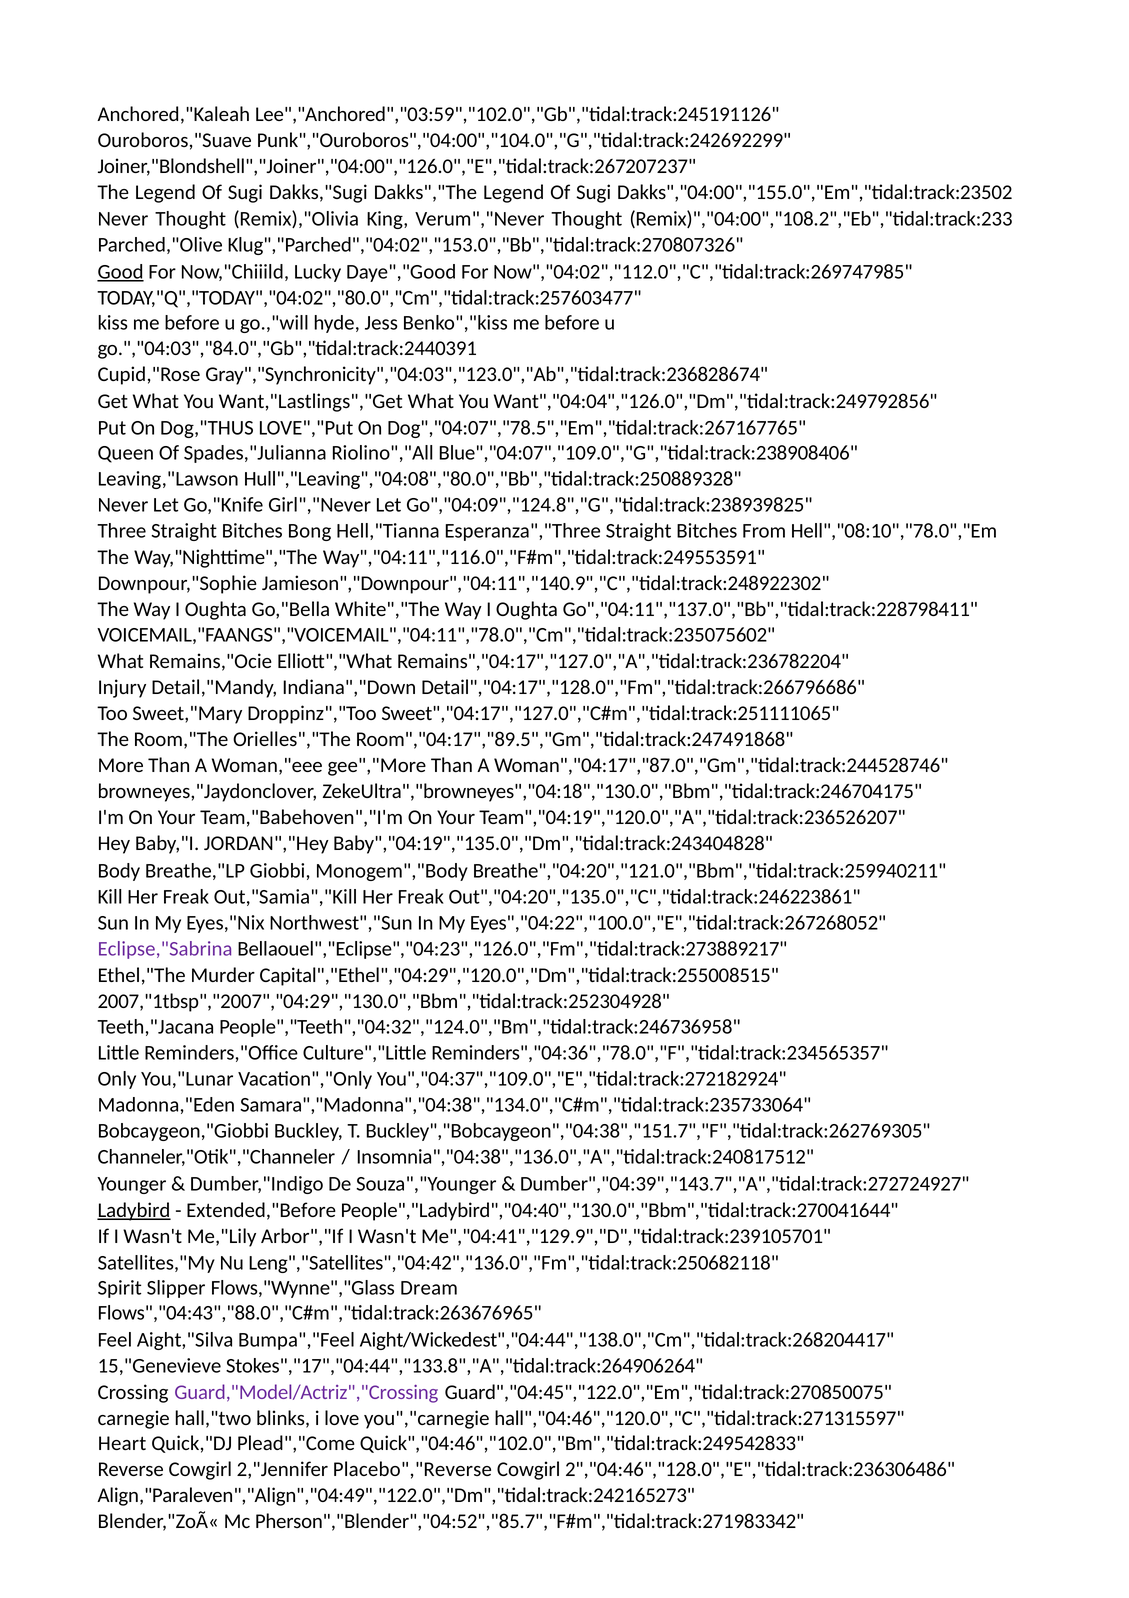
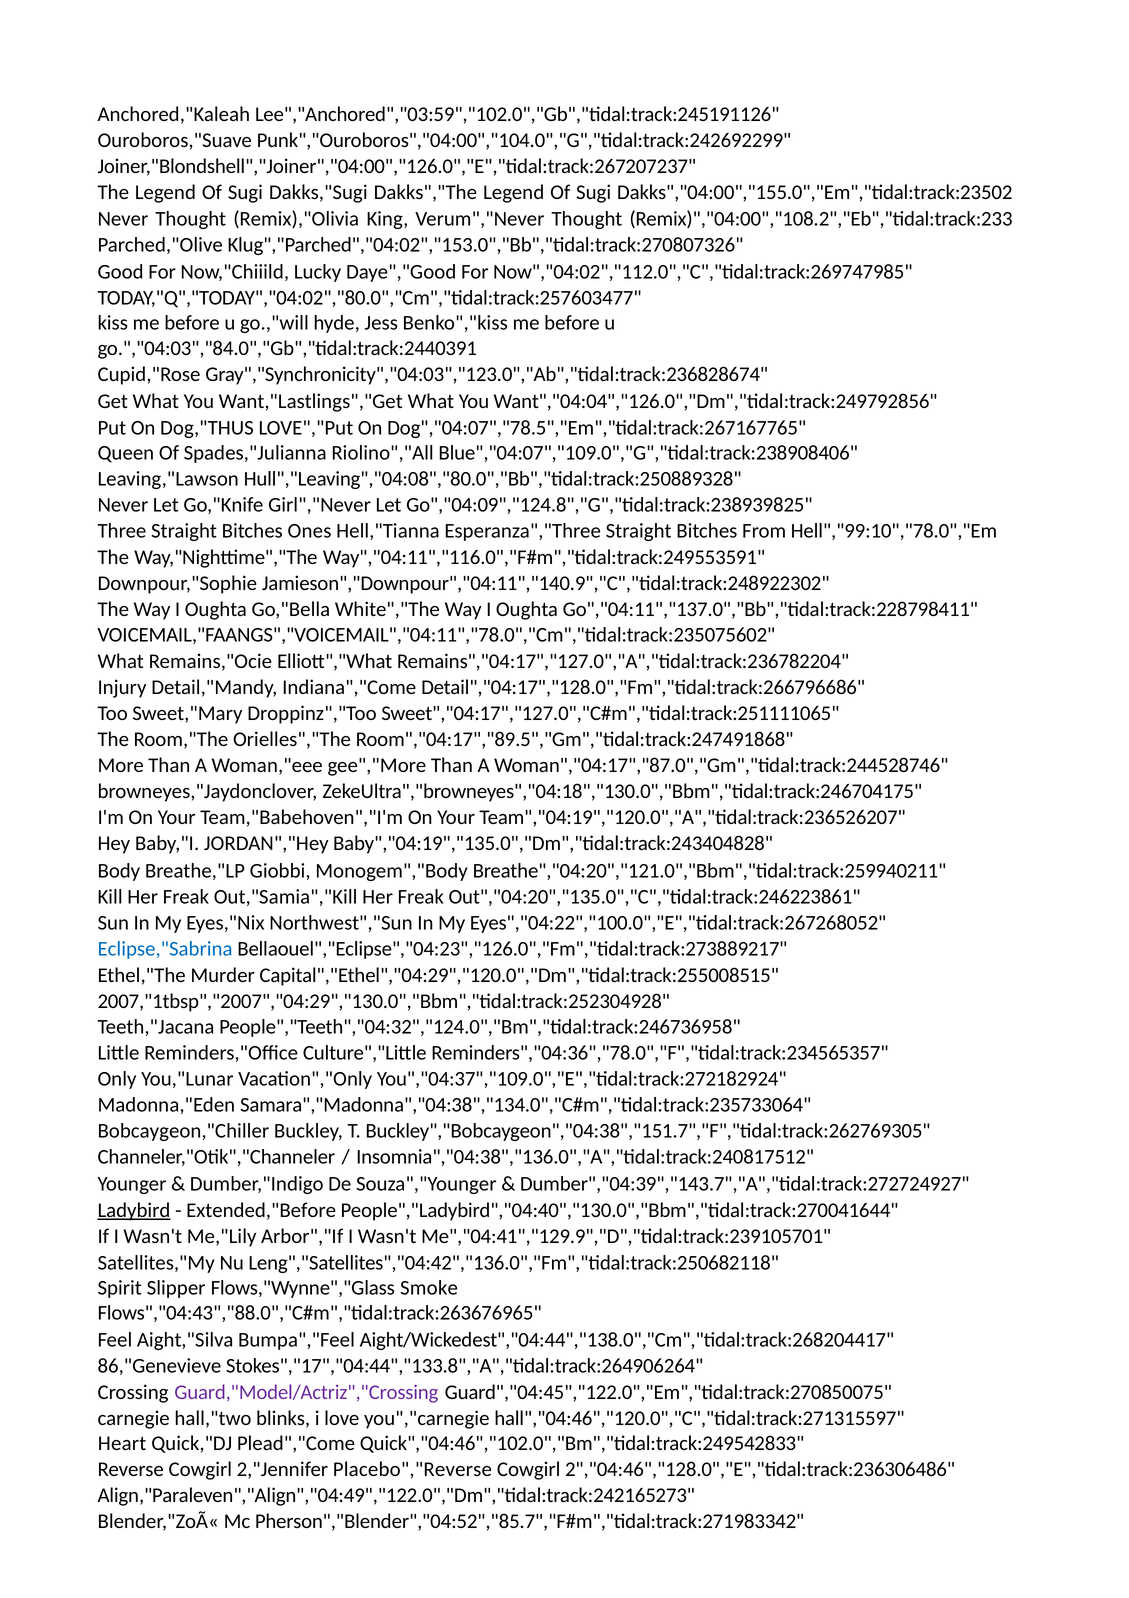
Good underline: present -> none
Bong: Bong -> Ones
Hell","08:10","78.0","Em: Hell","08:10","78.0","Em -> Hell","99:10","78.0","Em
Indiana","Down: Indiana","Down -> Indiana","Come
Eclipse,"Sabrina colour: purple -> blue
Bobcaygeon,"Giobbi: Bobcaygeon,"Giobbi -> Bobcaygeon,"Chiller
Dream: Dream -> Smoke
15,"Genevieve: 15,"Genevieve -> 86,"Genevieve
